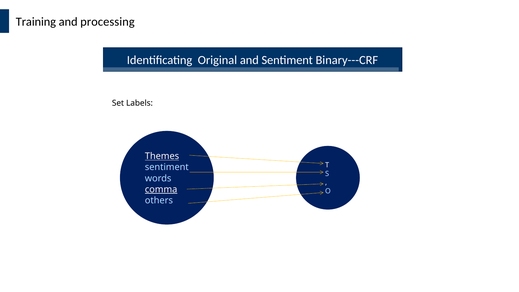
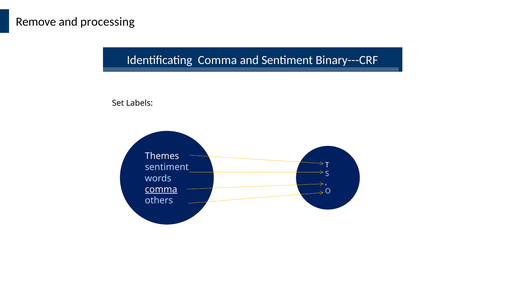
Training: Training -> Remove
Identificating Original: Original -> Comma
Themes underline: present -> none
